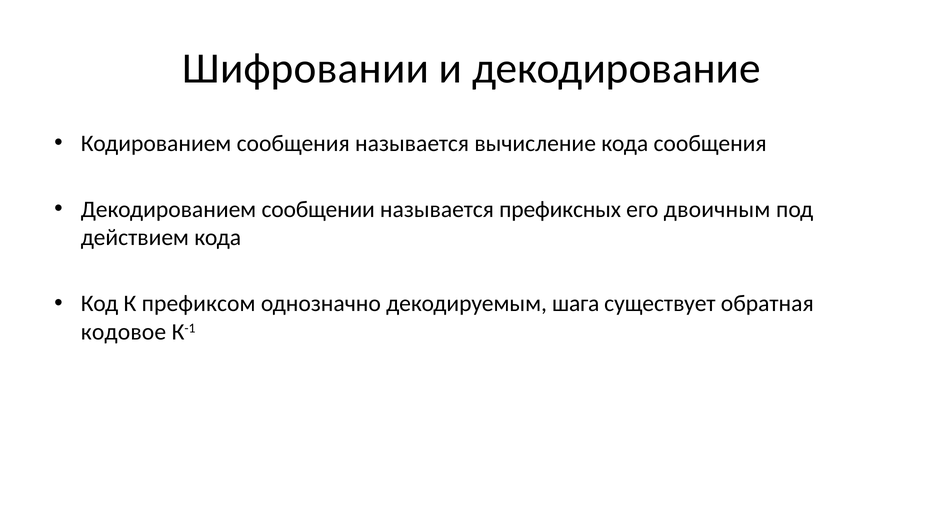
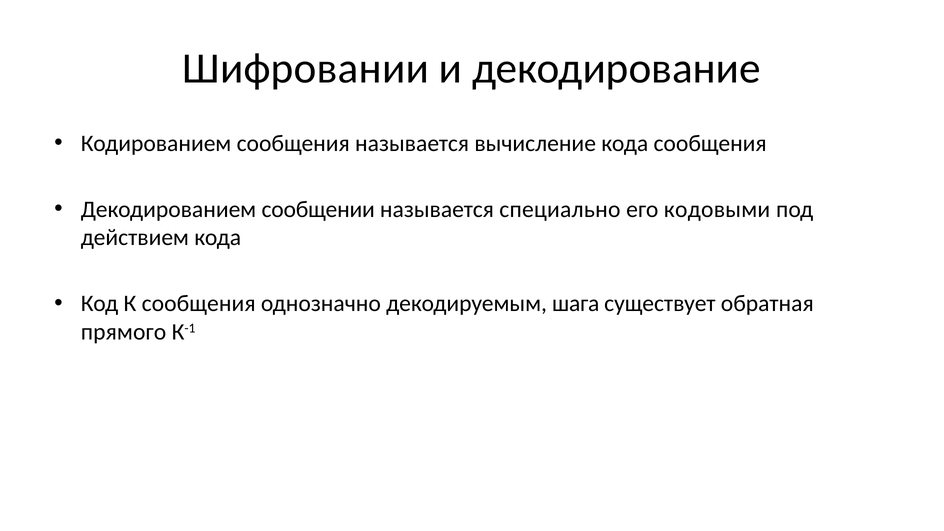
префиксных: префиксных -> специально
двоичным: двоичным -> кодовыми
К префиксом: префиксом -> сообщения
кодовое: кодовое -> прямого
